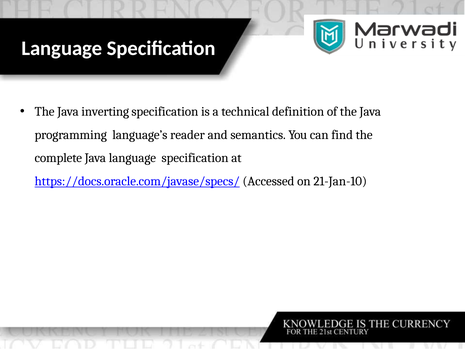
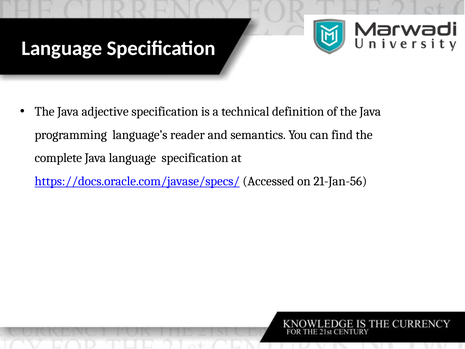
inverting: inverting -> adjective
21-Jan-10: 21-Jan-10 -> 21-Jan-56
